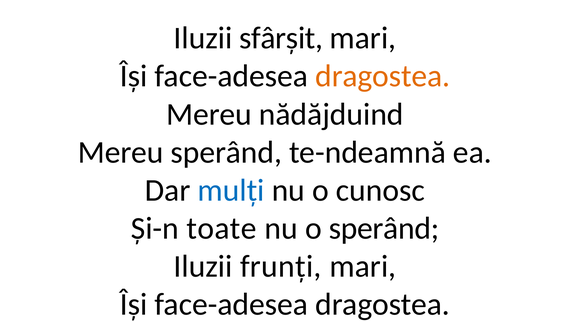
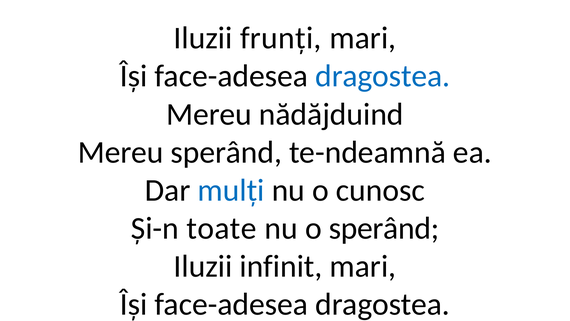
sfârșit: sfârșit -> frunți
dragostea at (383, 76) colour: orange -> blue
frunți: frunți -> infinit
